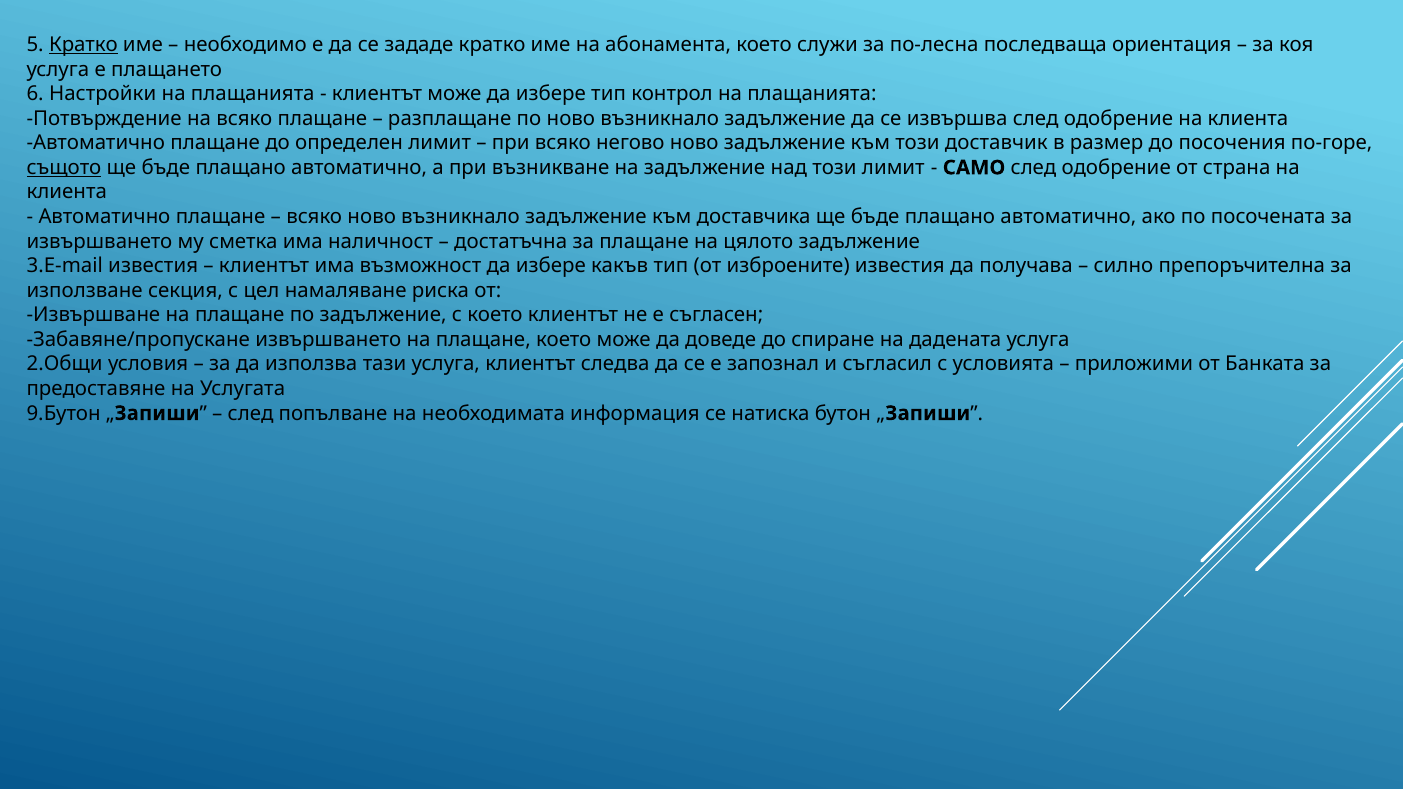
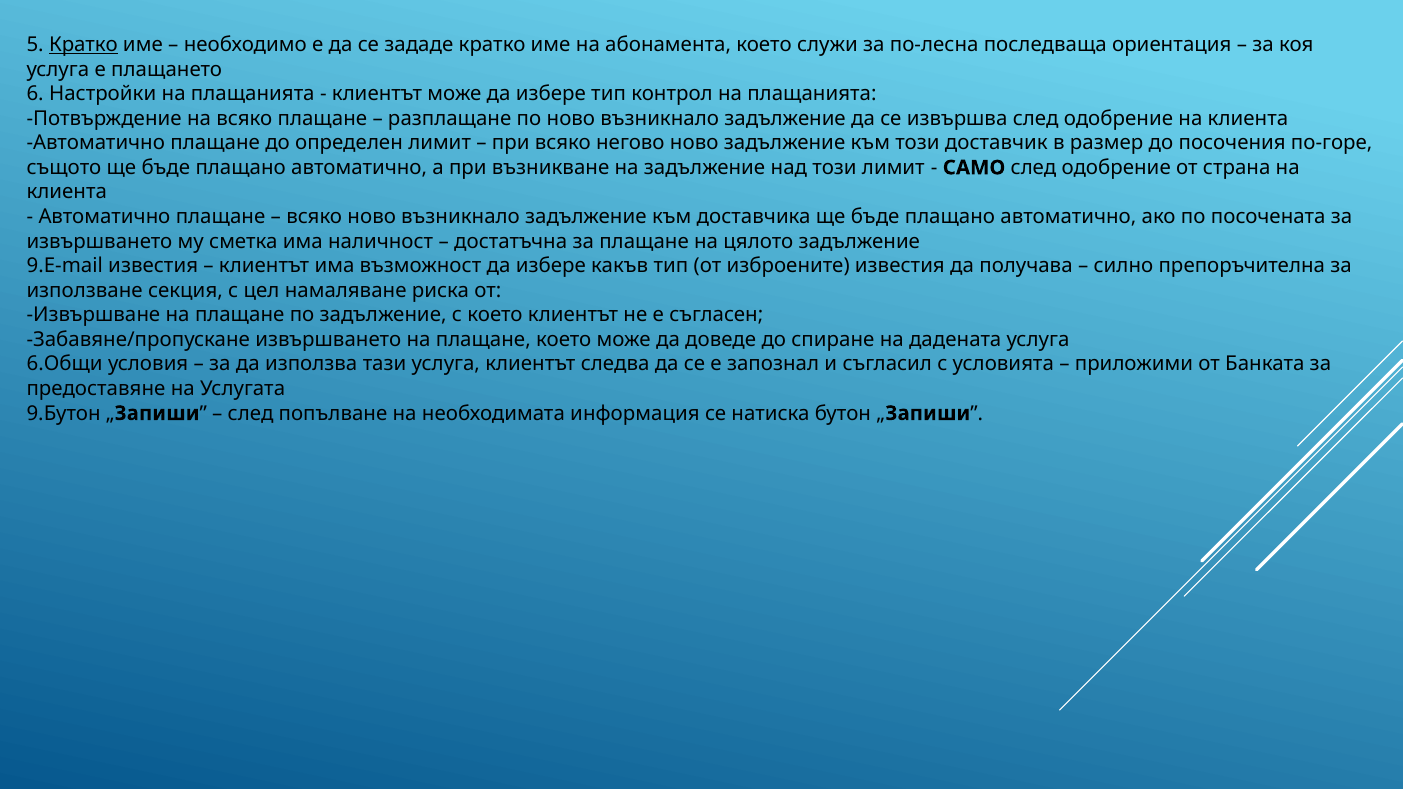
същото underline: present -> none
3.E-mail: 3.E-mail -> 9.E-mail
2.Общи: 2.Общи -> 6.Общи
